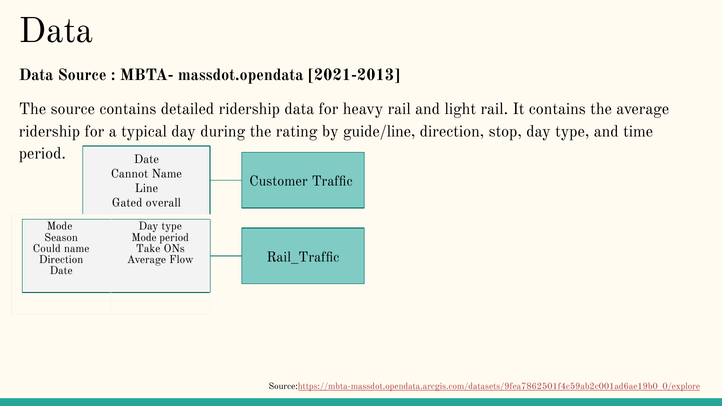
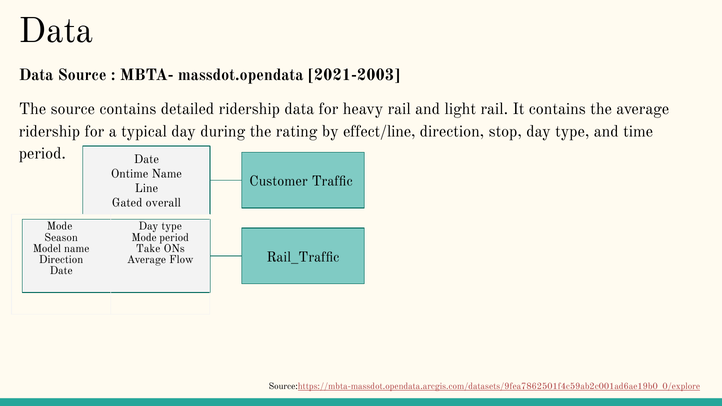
2021-2013: 2021-2013 -> 2021-2003
guide/line: guide/line -> effect/line
Cannot: Cannot -> Ontime
Could: Could -> Model
